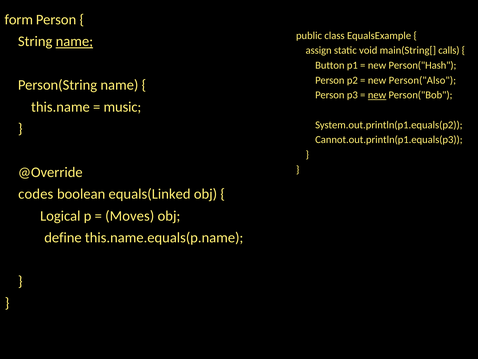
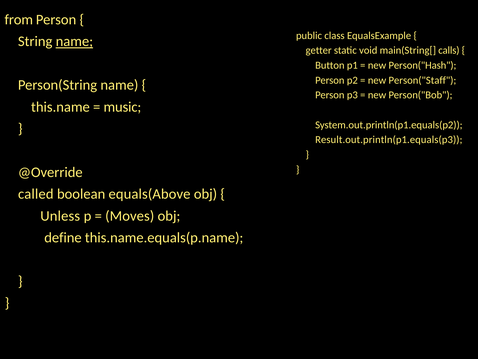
form: form -> from
assign: assign -> getter
Person("Also: Person("Also -> Person("Staff
new at (377, 95) underline: present -> none
Cannot.out.println(p1.equals(p3: Cannot.out.println(p1.equals(p3 -> Result.out.println(p1.equals(p3
codes: codes -> called
equals(Linked: equals(Linked -> equals(Above
Logical: Logical -> Unless
